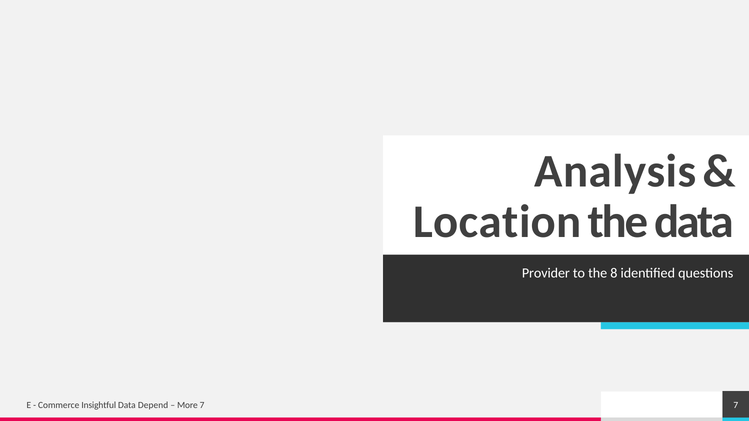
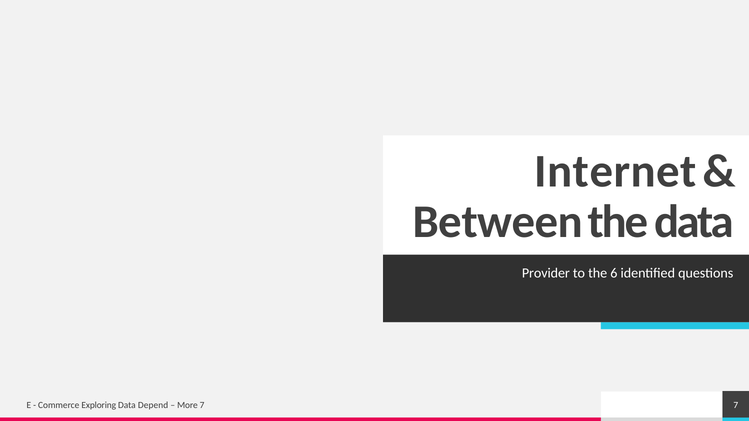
Analysis: Analysis -> Internet
Location: Location -> Between
8: 8 -> 6
Insightful: Insightful -> Exploring
